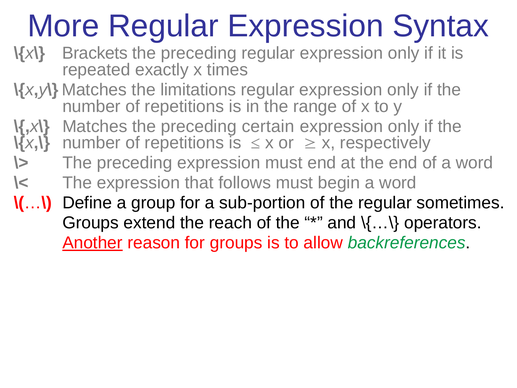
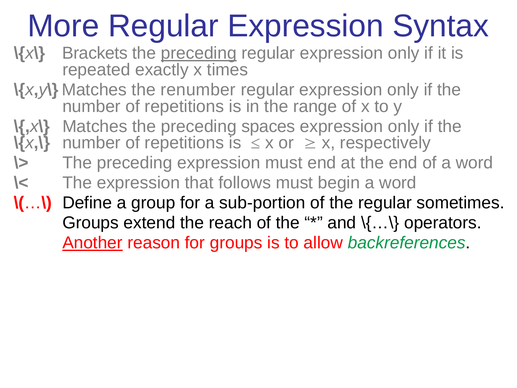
preceding at (199, 53) underline: none -> present
limitations: limitations -> renumber
certain: certain -> spaces
